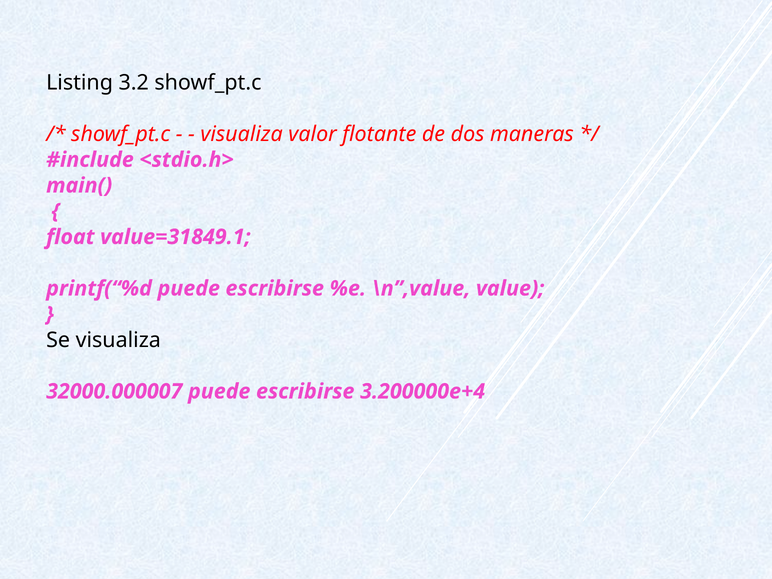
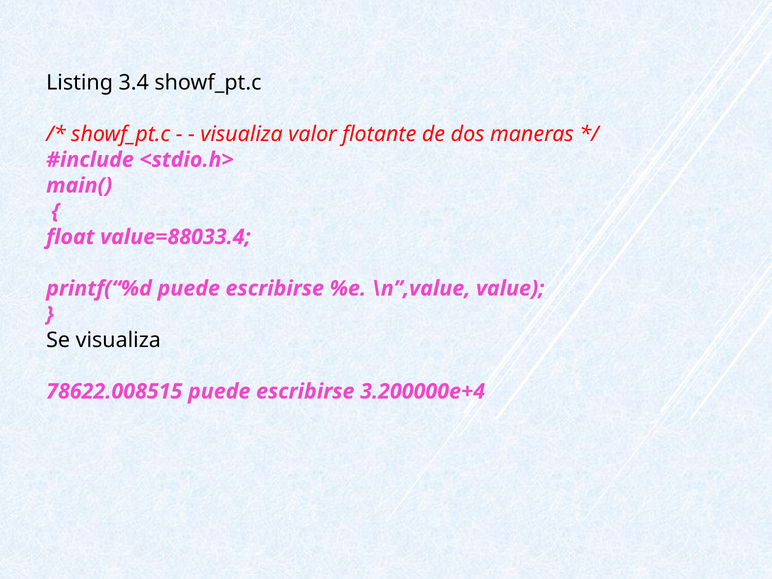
3.2: 3.2 -> 3.4
value=31849.1: value=31849.1 -> value=88033.4
32000.000007: 32000.000007 -> 78622.008515
